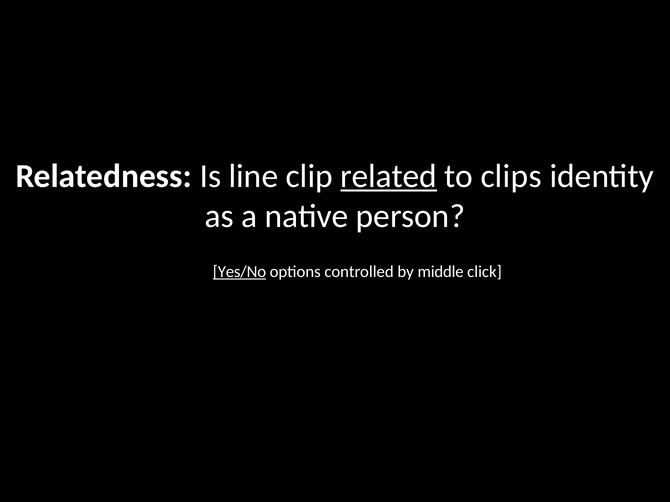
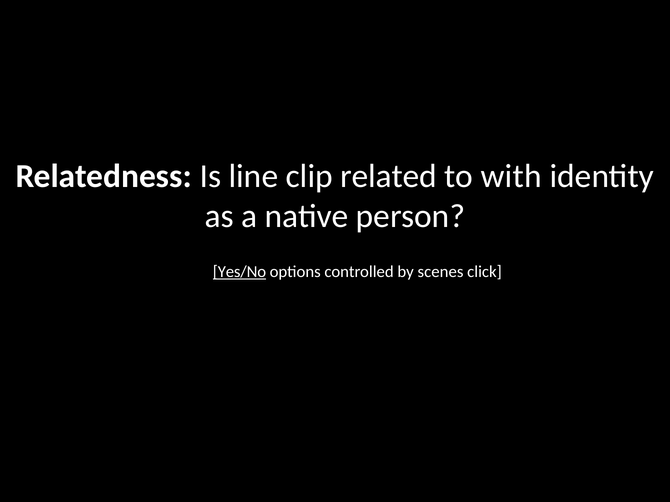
related underline: present -> none
clips: clips -> with
middle: middle -> scenes
